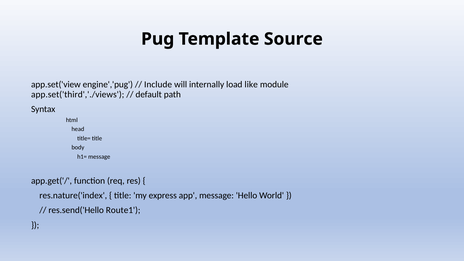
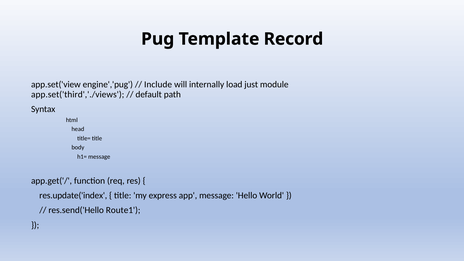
Source: Source -> Record
like: like -> just
res.nature('index: res.nature('index -> res.update('index
